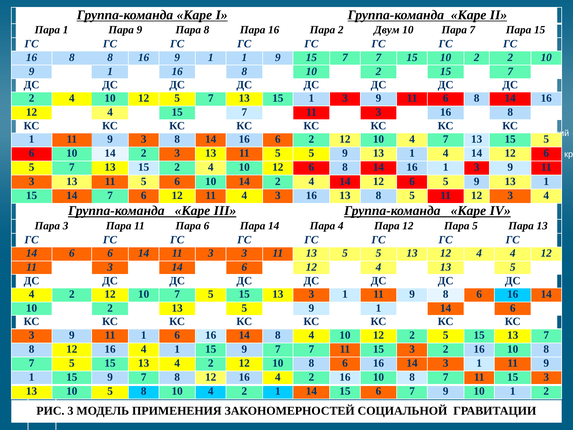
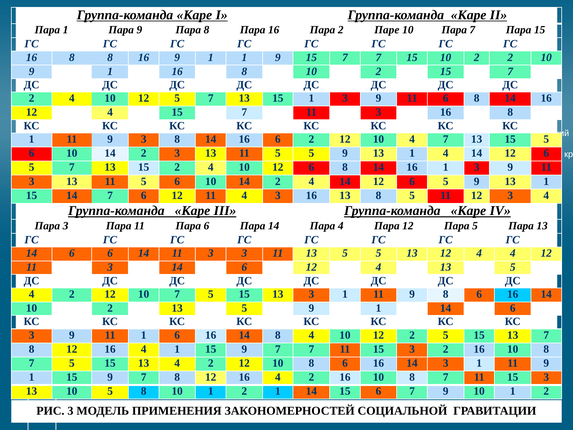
Двум: Двум -> Паре
8 10 4: 4 -> 1
